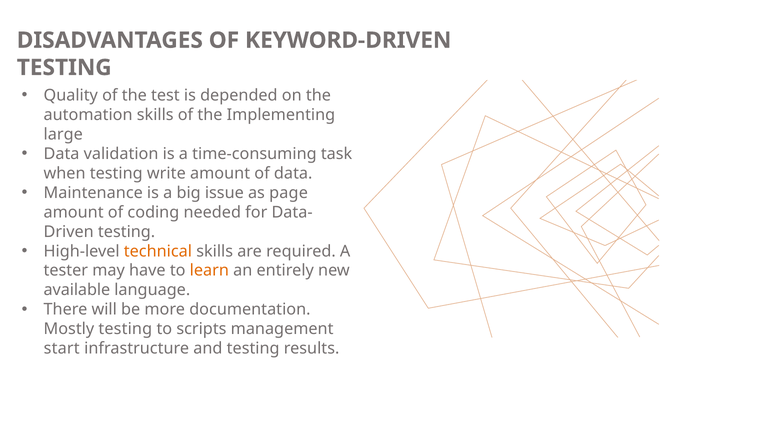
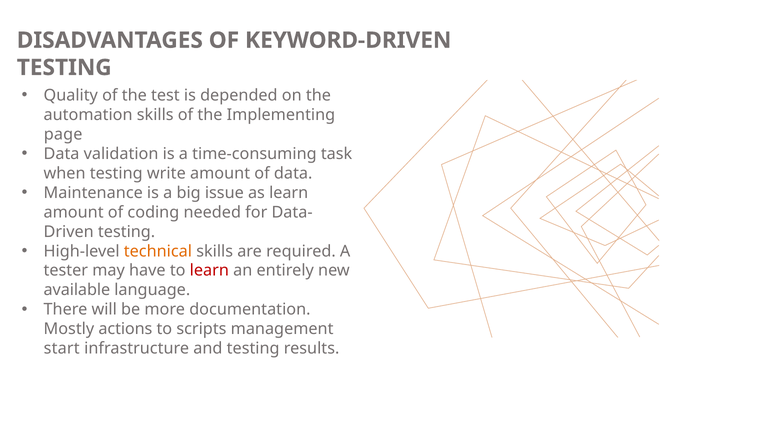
large: large -> page
as page: page -> learn
learn at (209, 270) colour: orange -> red
Mostly testing: testing -> actions
